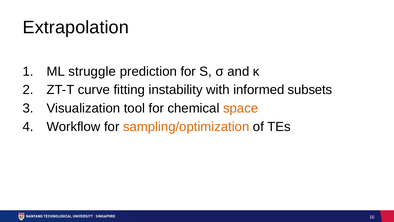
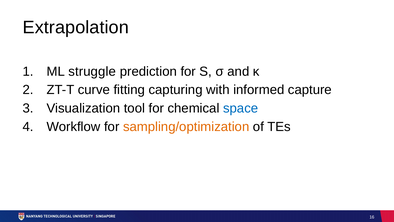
instability: instability -> capturing
subsets: subsets -> capture
space colour: orange -> blue
